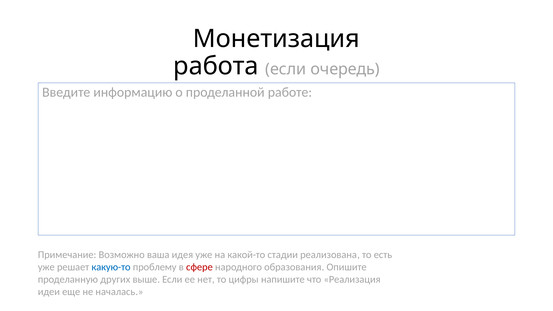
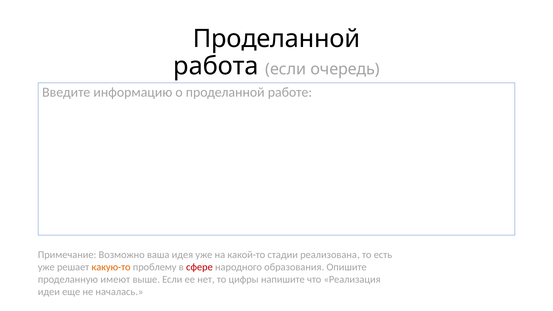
Монетизация at (276, 39): Монетизация -> Проделанной
какую-то colour: blue -> orange
других: других -> имеют
